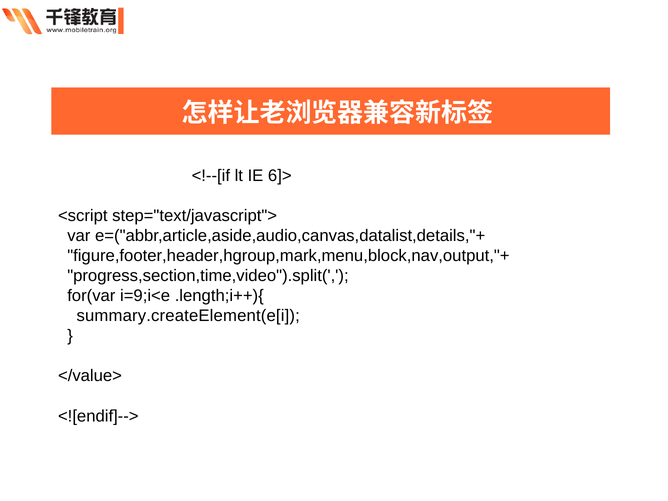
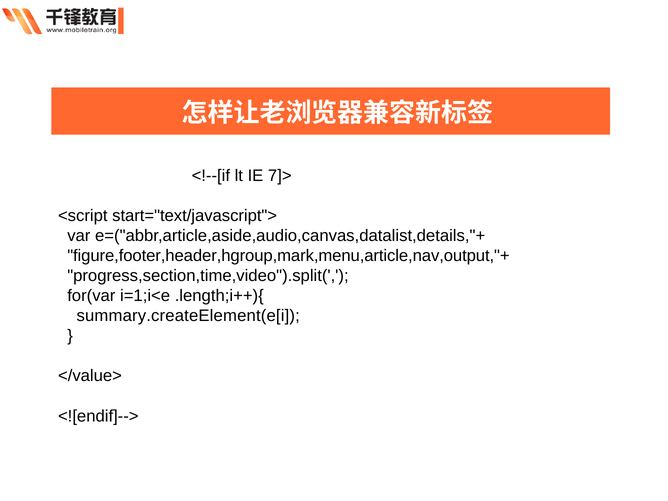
6]>: 6]> -> 7]>
step="text/javascript">: step="text/javascript"> -> start="text/javascript">
figure,footer,header,hgroup,mark,menu,block,nav,output,"+: figure,footer,header,hgroup,mark,menu,block,nav,output,"+ -> figure,footer,header,hgroup,mark,menu,article,nav,output,"+
i=9;i<e: i=9;i<e -> i=1;i<e
